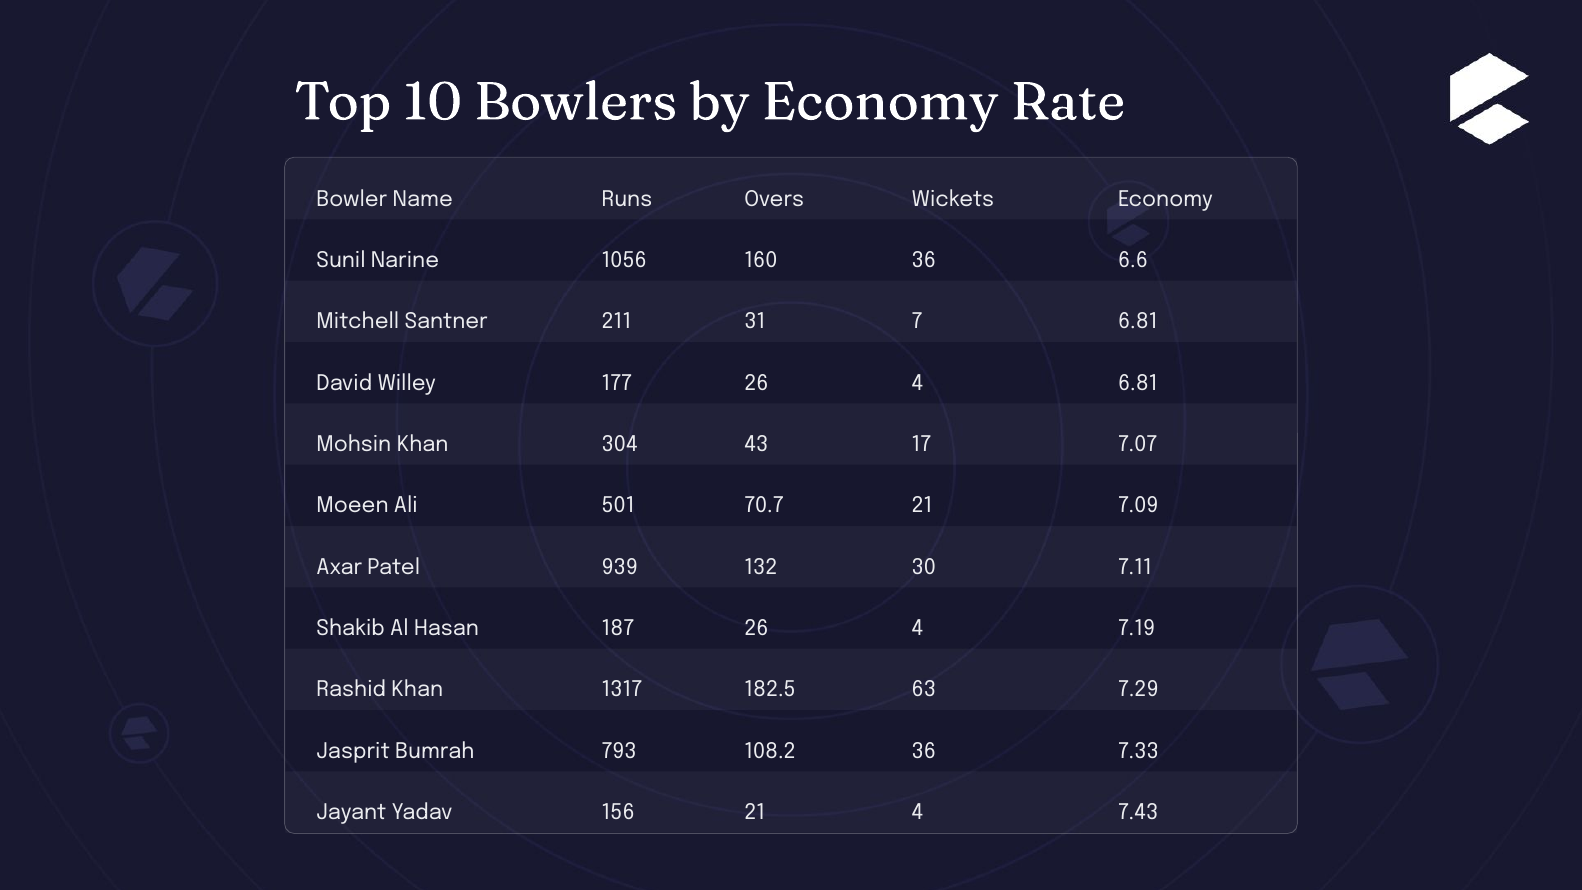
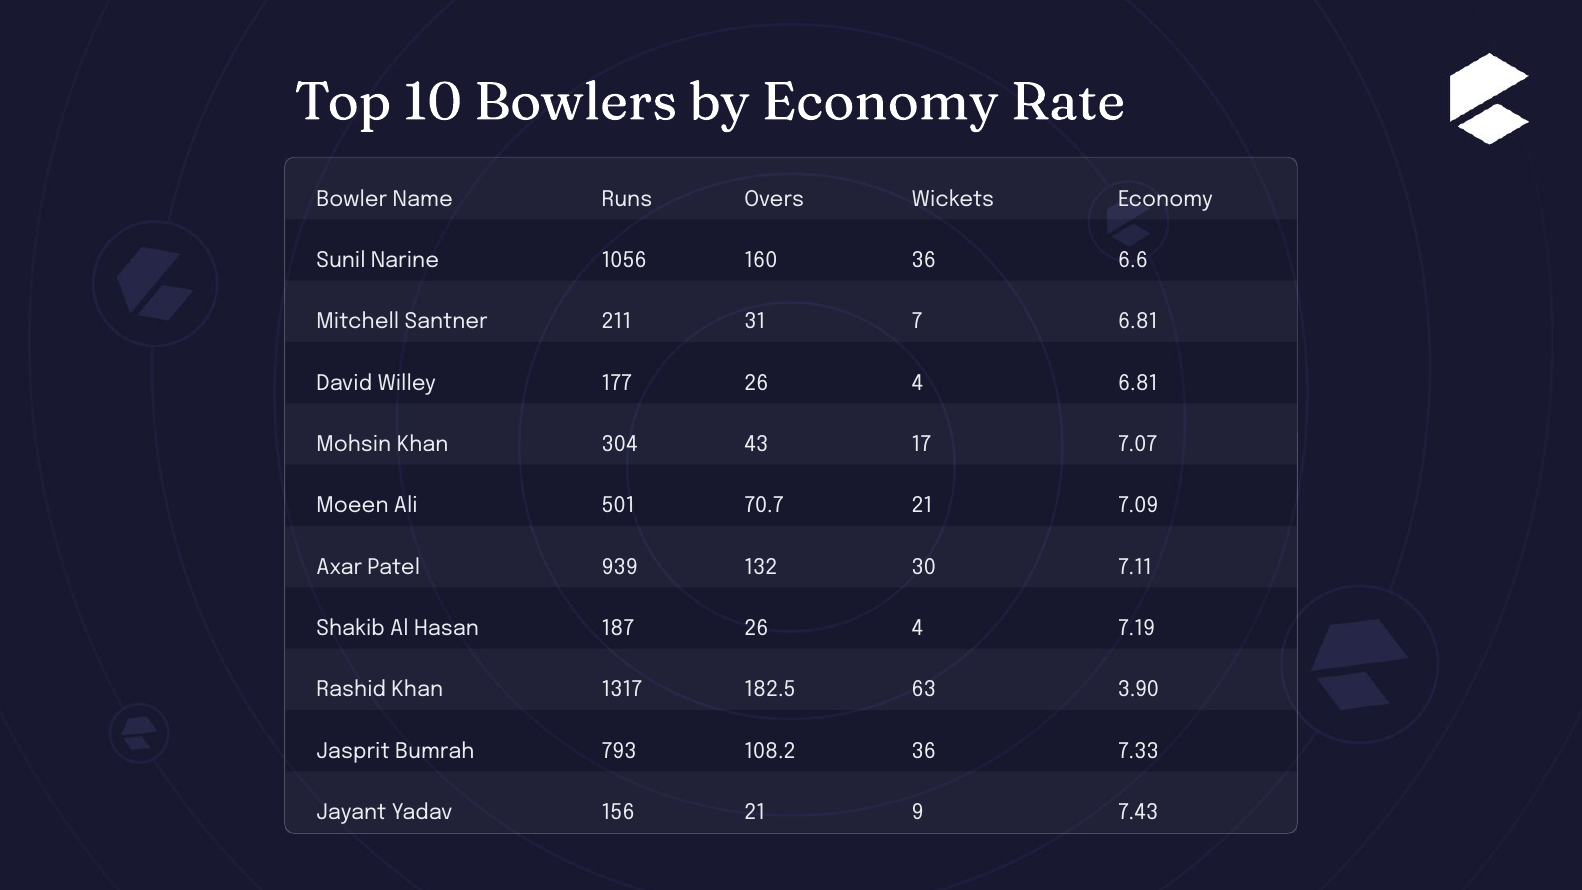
7.29: 7.29 -> 3.90
21 4: 4 -> 9
